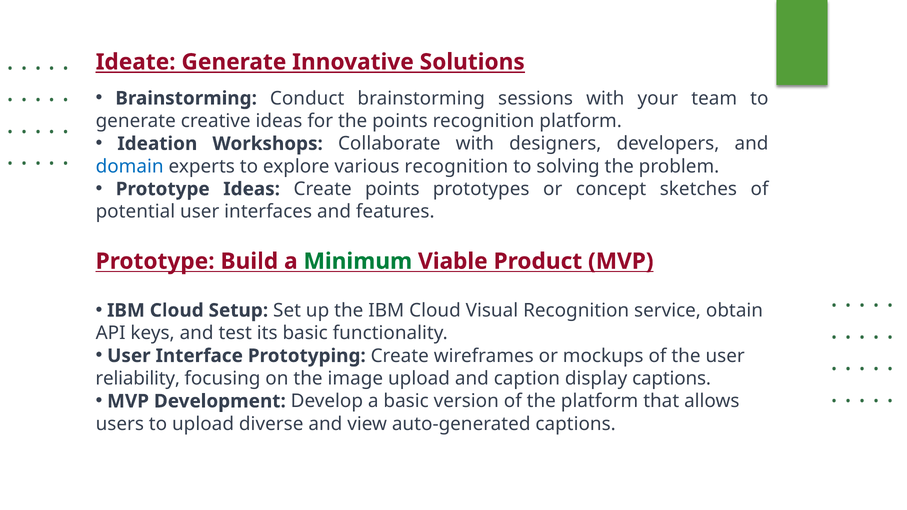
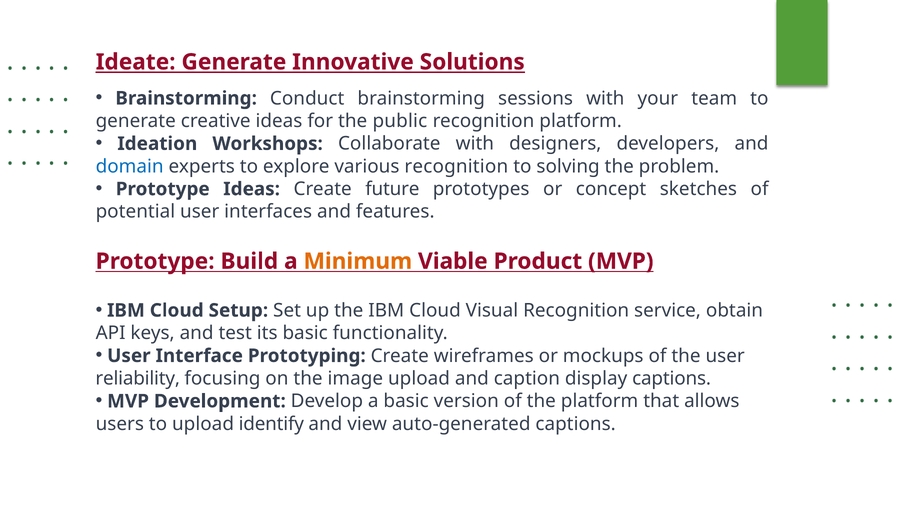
the points: points -> public
Create points: points -> future
Minimum colour: green -> orange
diverse: diverse -> identify
